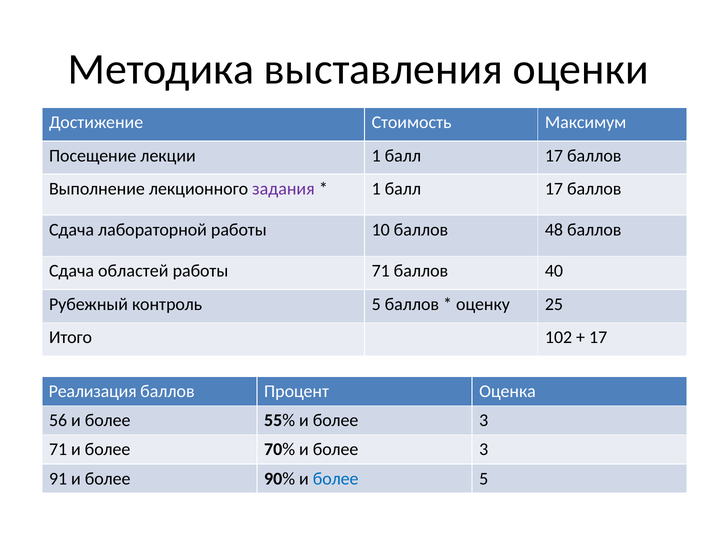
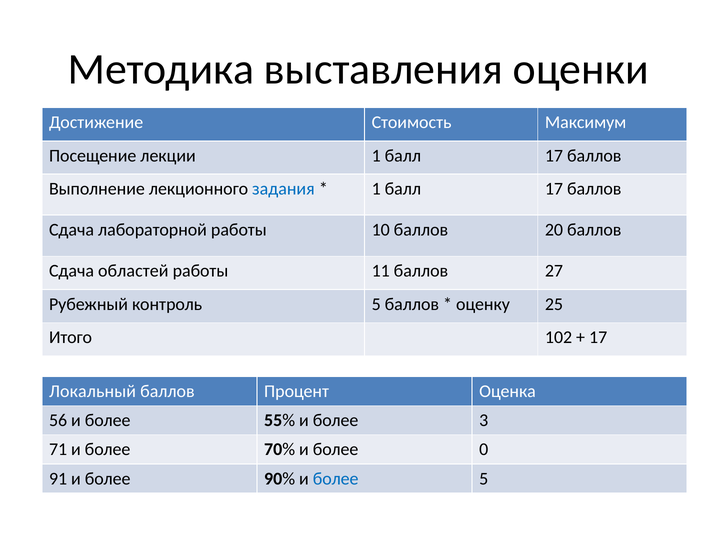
задания colour: purple -> blue
48: 48 -> 20
работы 71: 71 -> 11
40: 40 -> 27
Реализация: Реализация -> Локальный
70% и более 3: 3 -> 0
